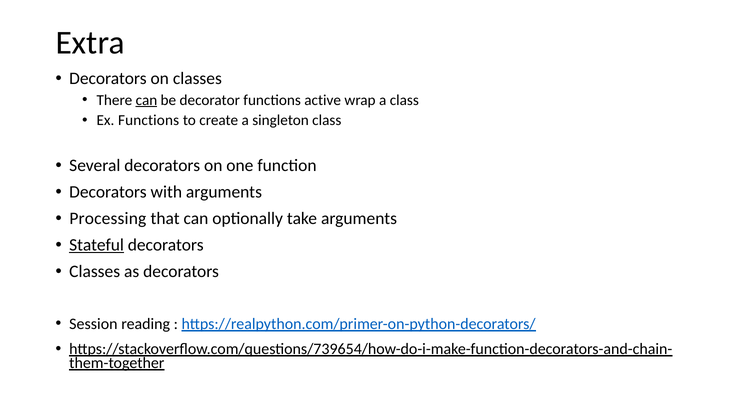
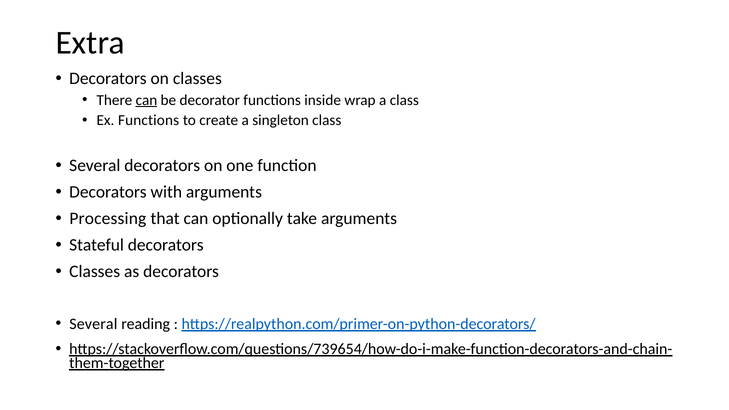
active: active -> inside
Stateful underline: present -> none
Session at (93, 324): Session -> Several
